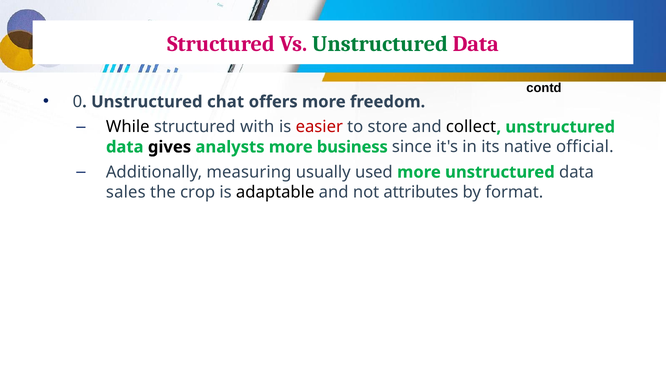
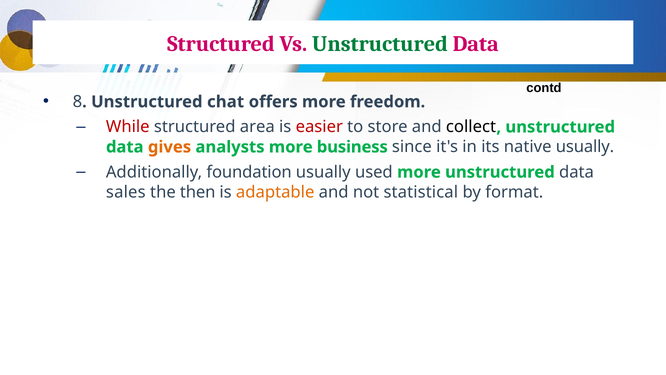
0: 0 -> 8
While colour: black -> red
with: with -> area
gives colour: black -> orange
native official: official -> usually
measuring: measuring -> foundation
crop: crop -> then
adaptable colour: black -> orange
attributes: attributes -> statistical
